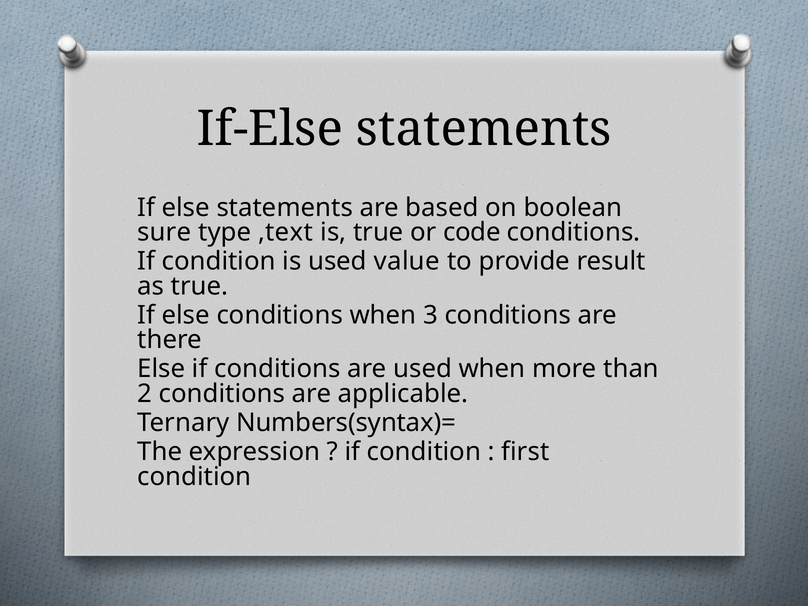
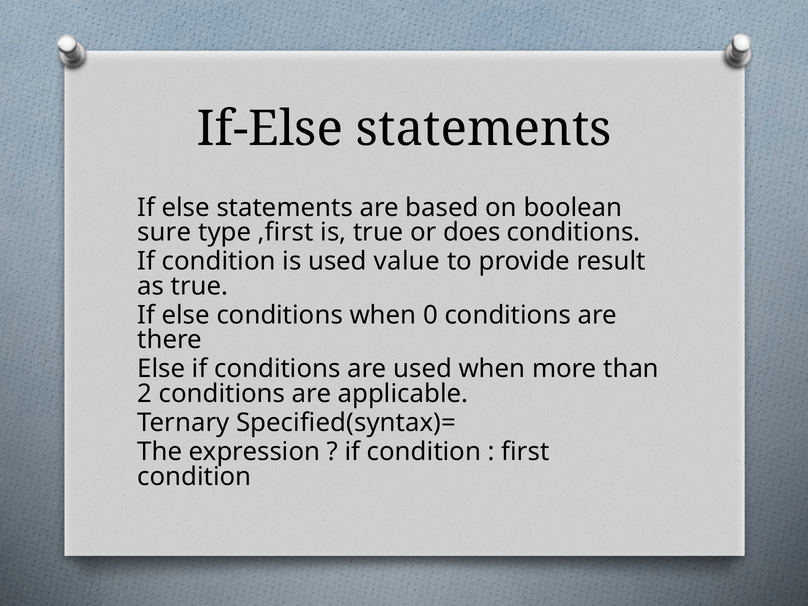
,text: ,text -> ,first
code: code -> does
3: 3 -> 0
Numbers(syntax)=: Numbers(syntax)= -> Specified(syntax)=
